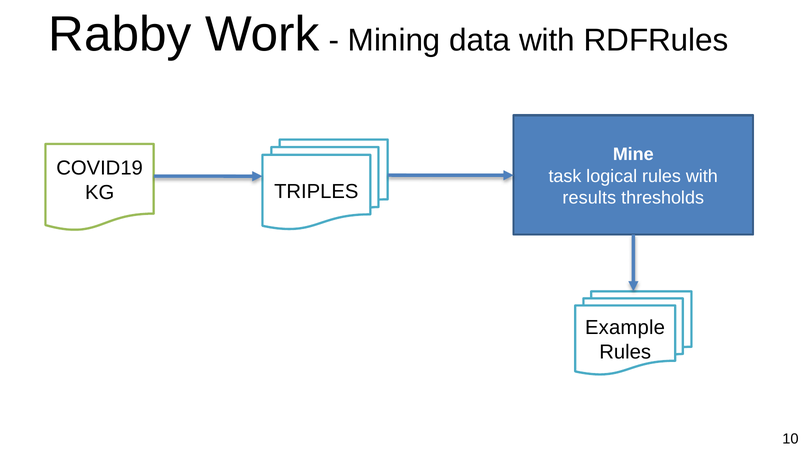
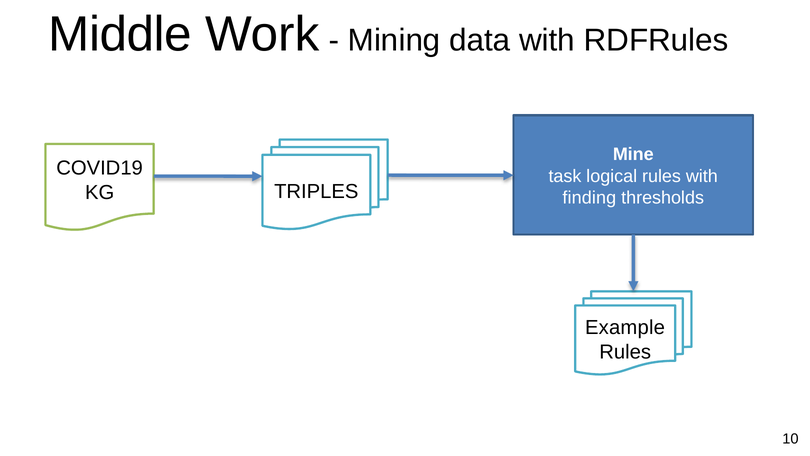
Rabby: Rabby -> Middle
results: results -> finding
